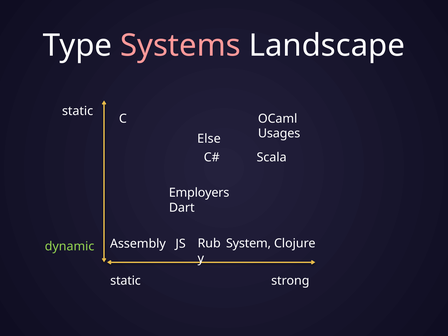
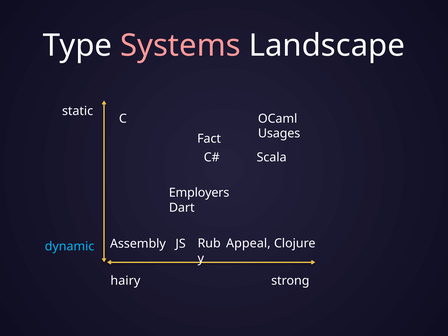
Else: Else -> Fact
System: System -> Appeal
dynamic colour: light green -> light blue
static at (126, 281): static -> hairy
